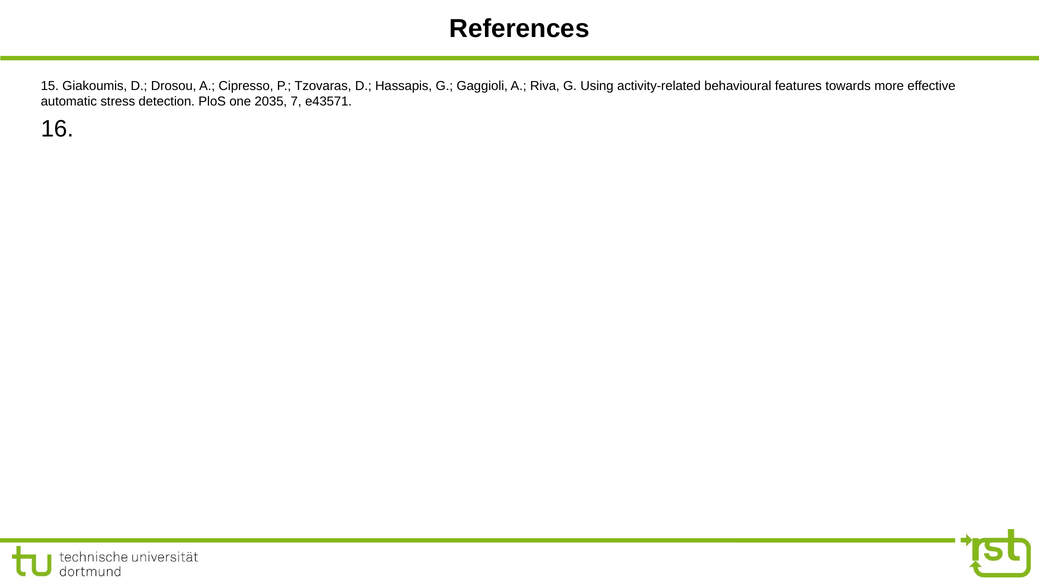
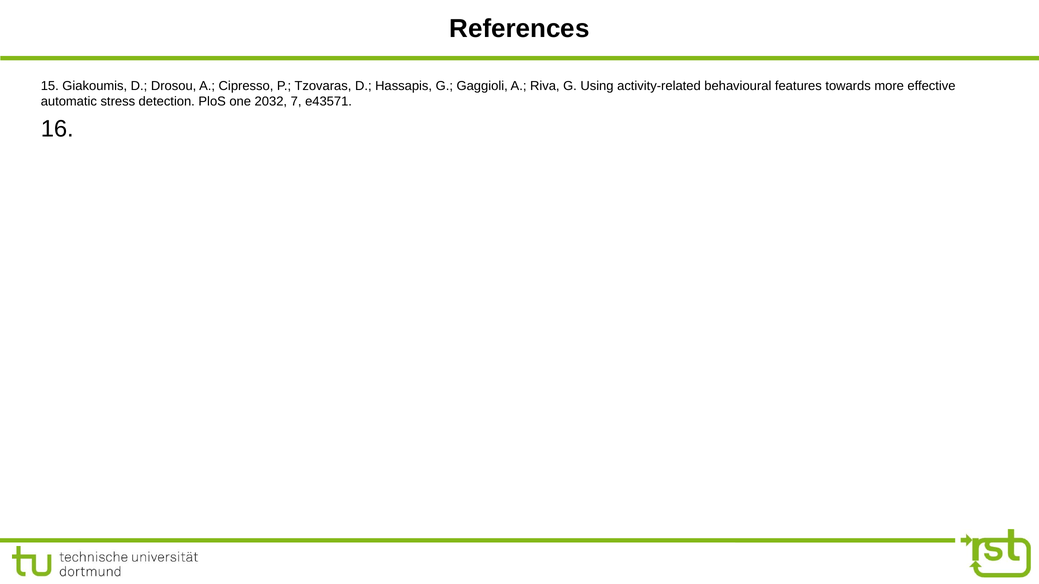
2035: 2035 -> 2032
